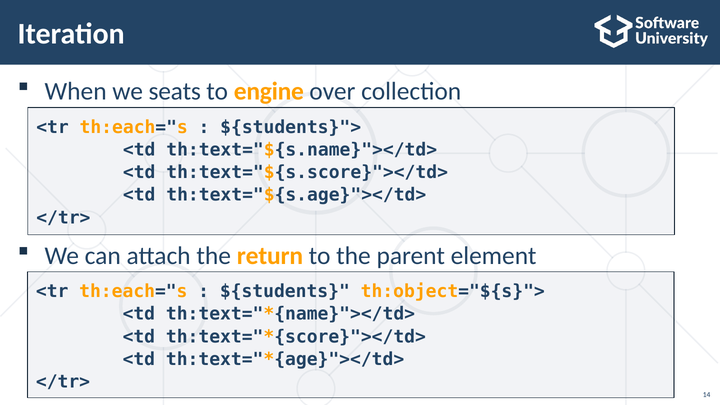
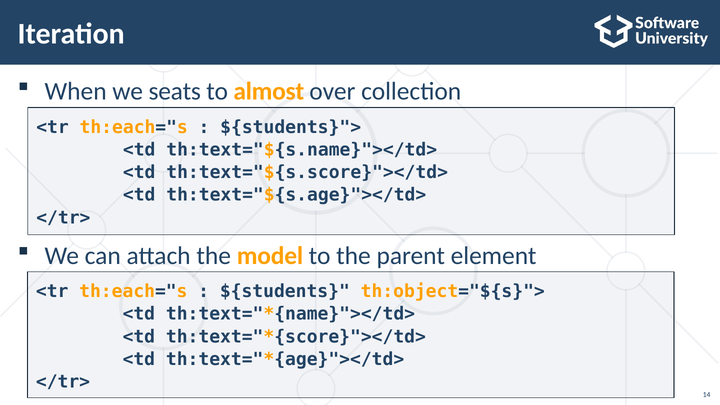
engine: engine -> almost
return: return -> model
